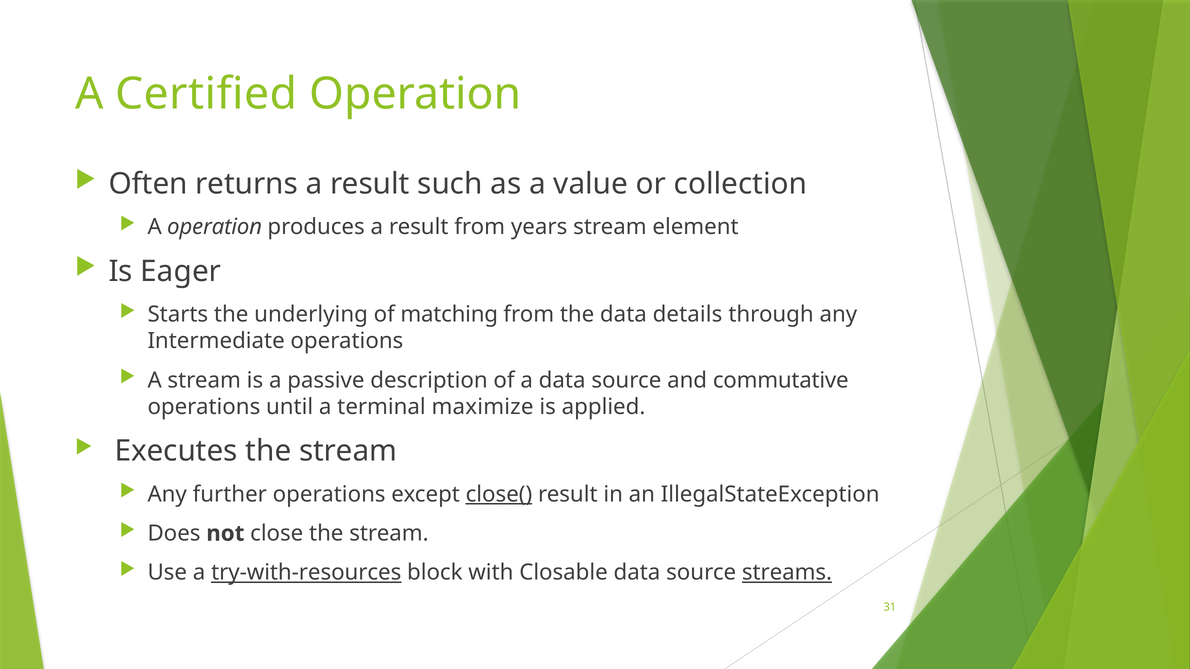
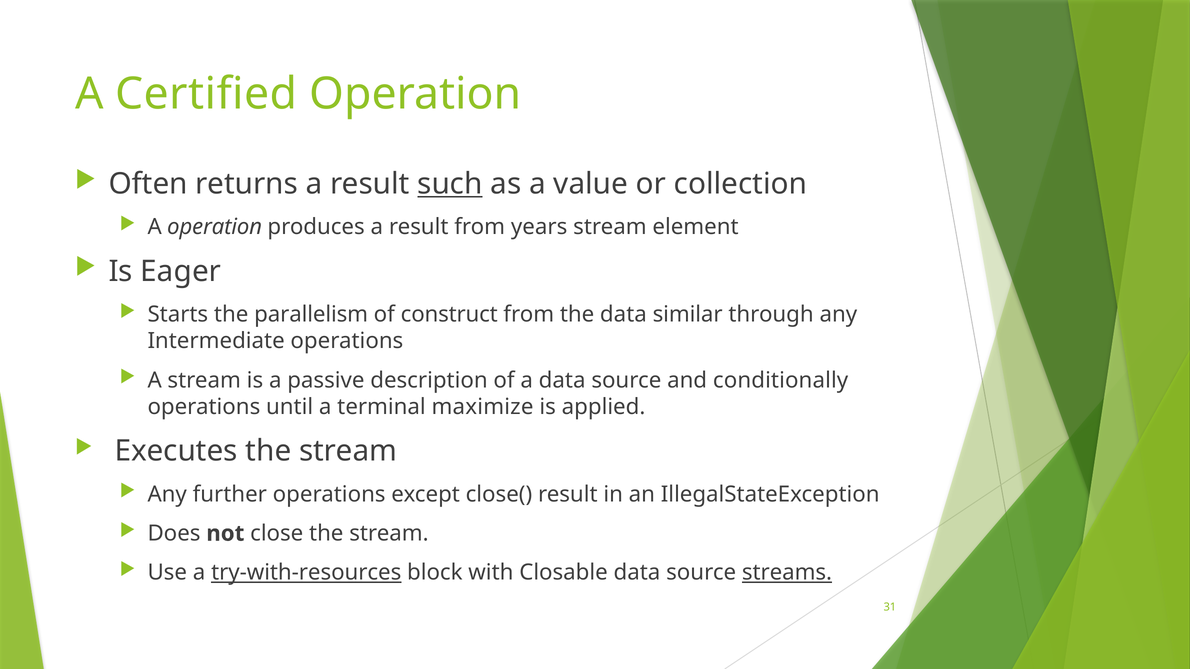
such underline: none -> present
underlying: underlying -> parallelism
matching: matching -> construct
details: details -> similar
commutative: commutative -> conditionally
close( underline: present -> none
